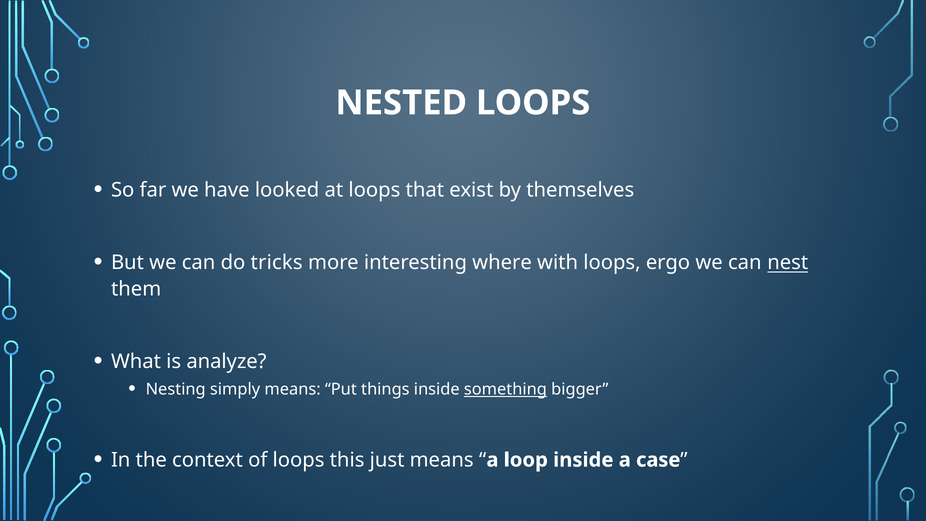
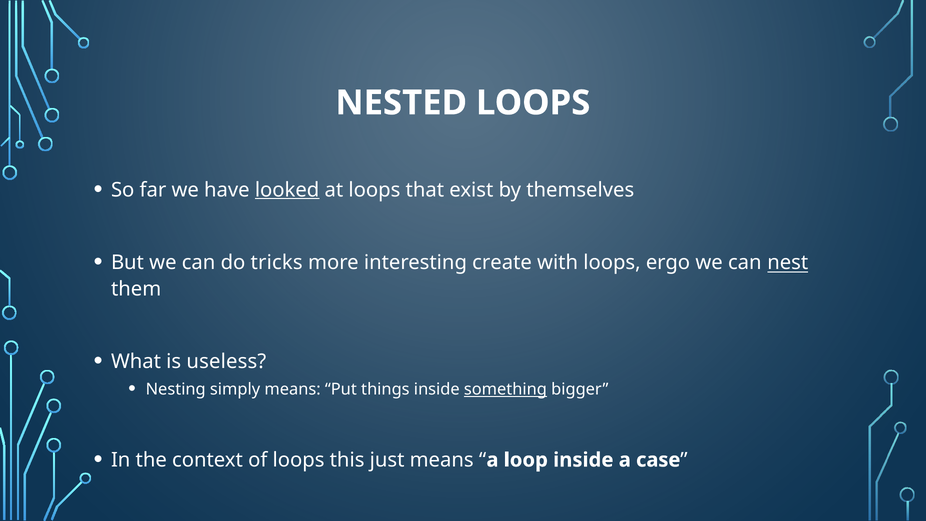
looked underline: none -> present
where: where -> create
analyze: analyze -> useless
